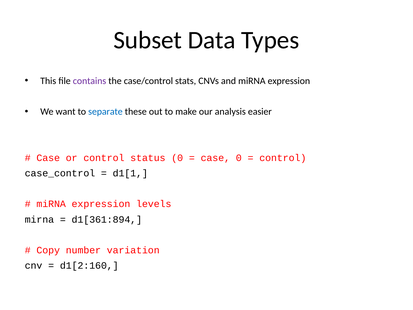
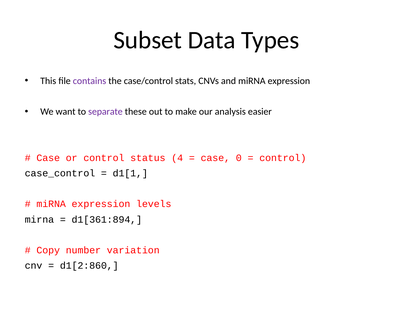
separate colour: blue -> purple
status 0: 0 -> 4
d1[2:160: d1[2:160 -> d1[2:860
